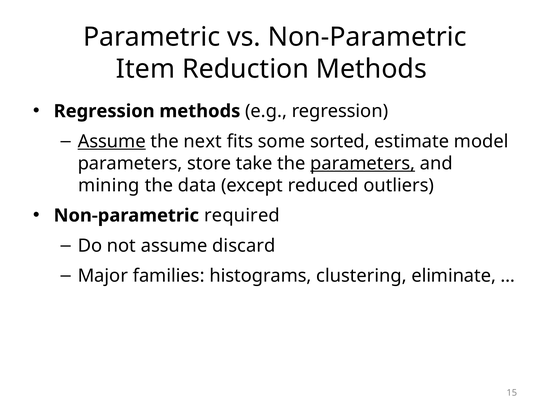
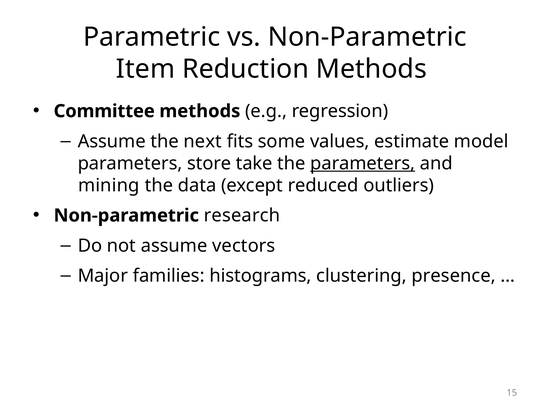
Regression at (104, 111): Regression -> Committee
Assume at (112, 142) underline: present -> none
sorted: sorted -> values
required: required -> research
discard: discard -> vectors
eliminate: eliminate -> presence
